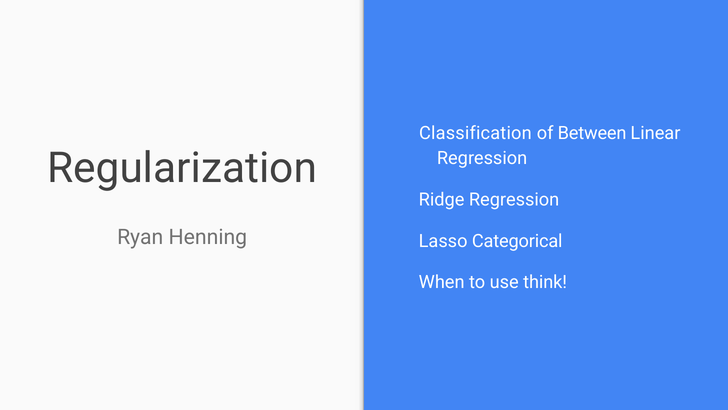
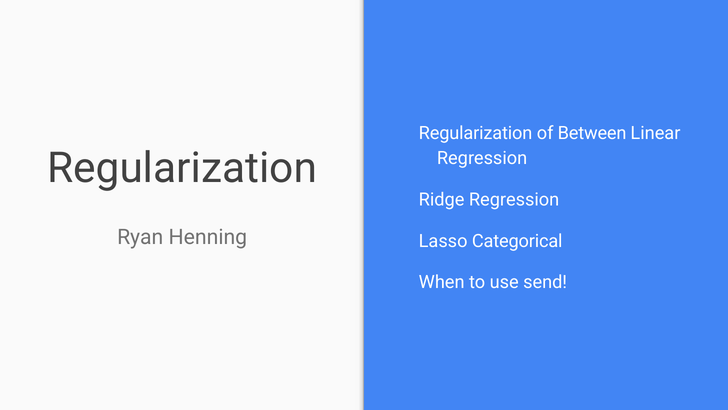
Classification at (475, 133): Classification -> Regularization
think: think -> send
